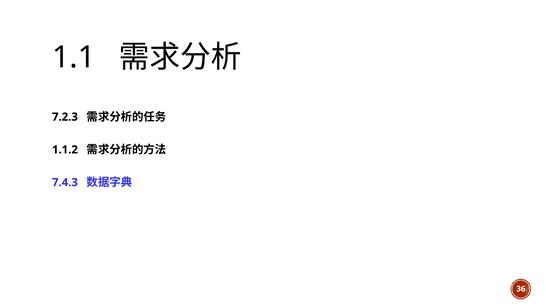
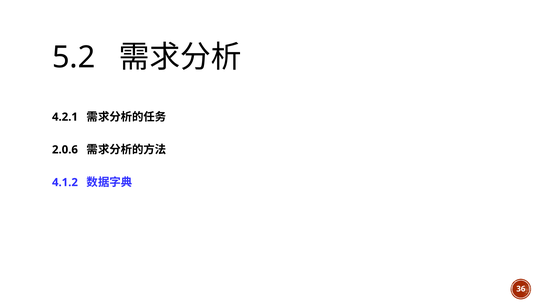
1.1: 1.1 -> 5.2
7.2.3: 7.2.3 -> 4.2.1
1.1.2: 1.1.2 -> 2.0.6
7.4.3: 7.4.3 -> 4.1.2
